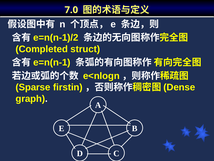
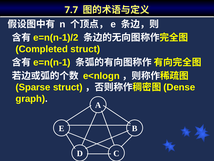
7.0: 7.0 -> 7.7
firstin at (68, 87): firstin -> struct
